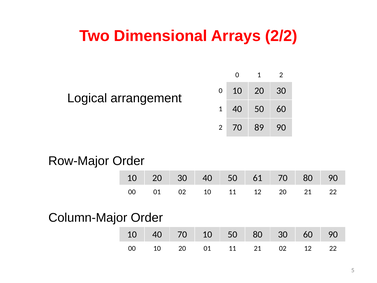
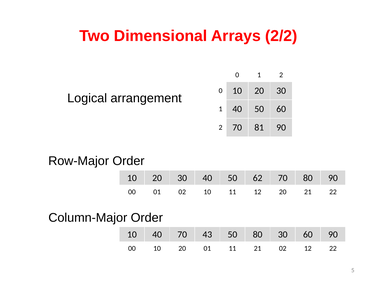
89: 89 -> 81
61: 61 -> 62
70 10: 10 -> 43
